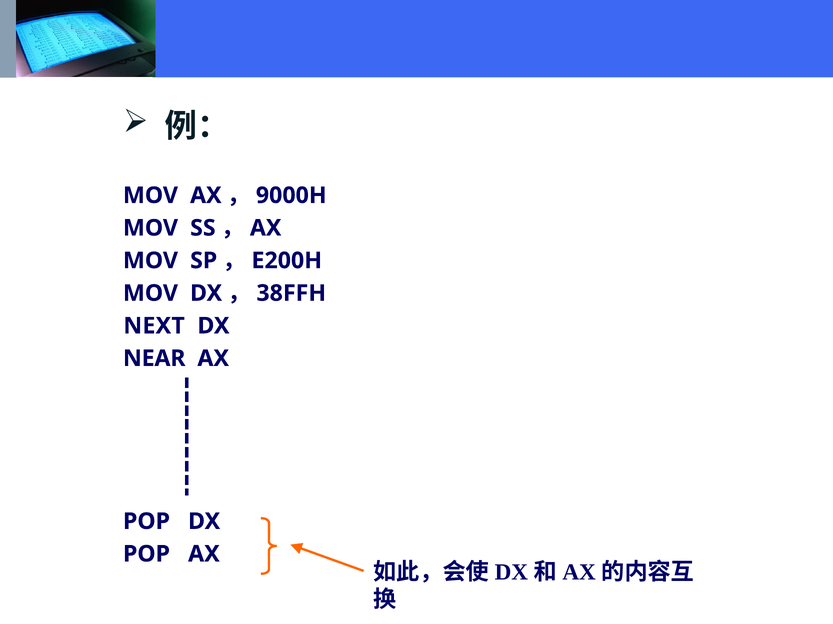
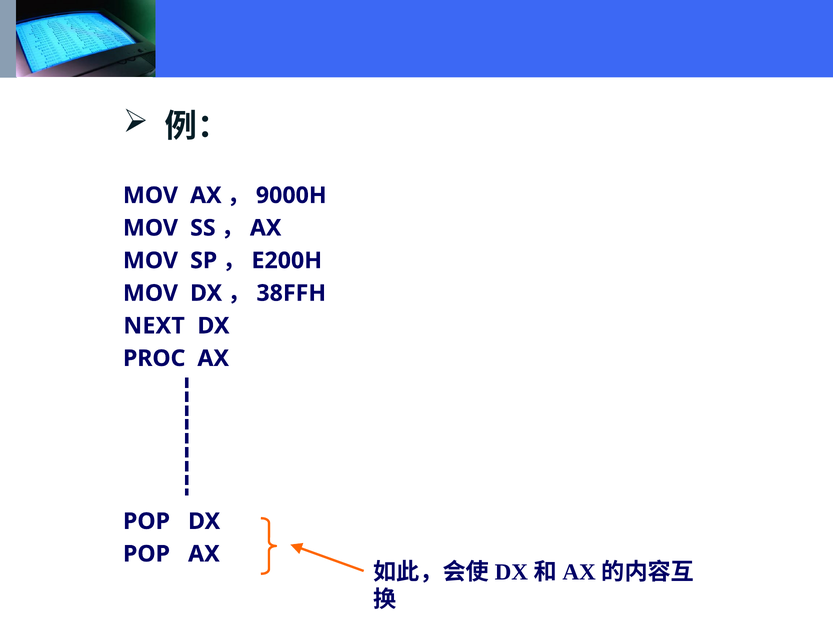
NEAR: NEAR -> PROC
